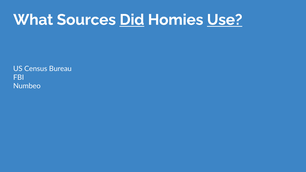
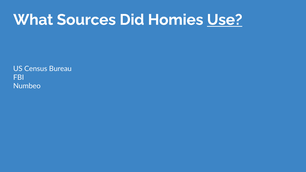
Did underline: present -> none
